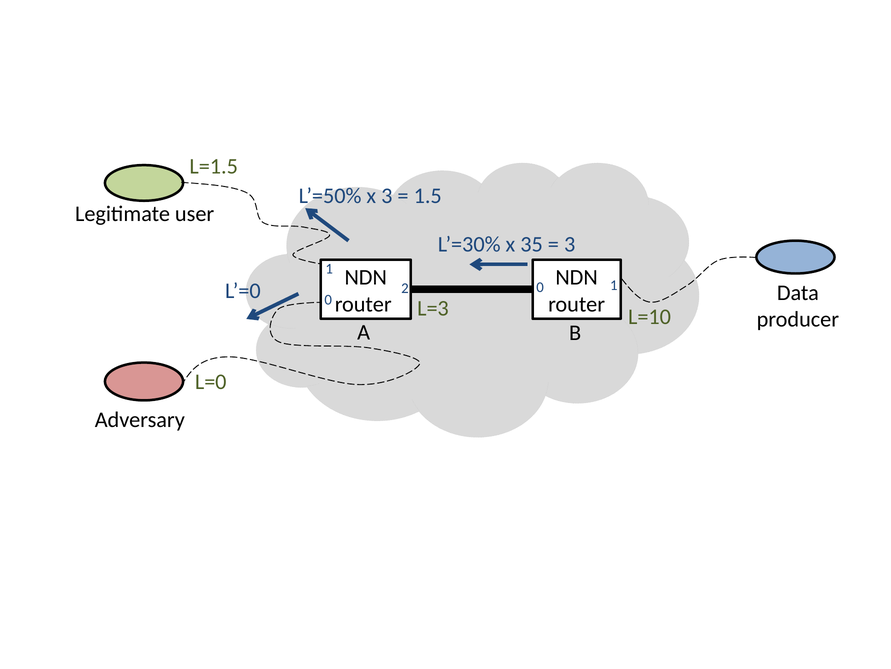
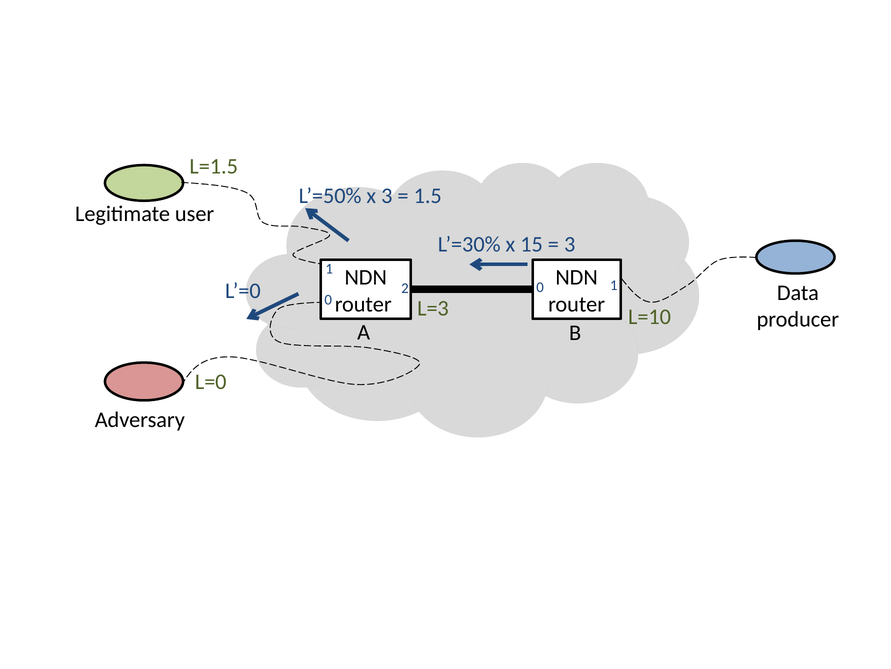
35: 35 -> 15
